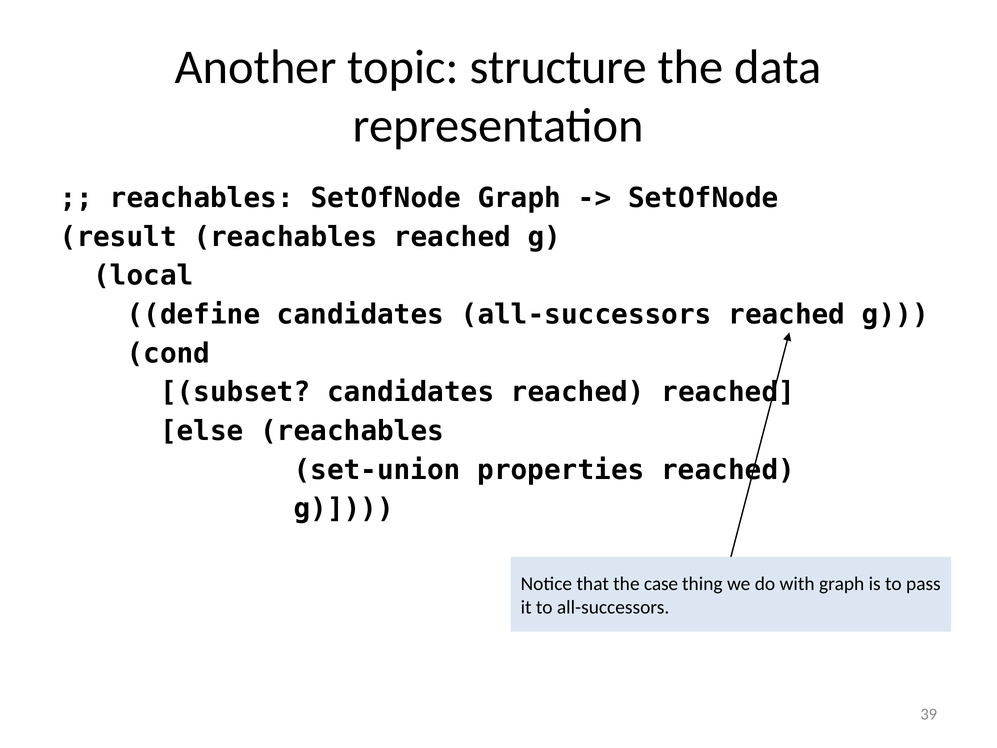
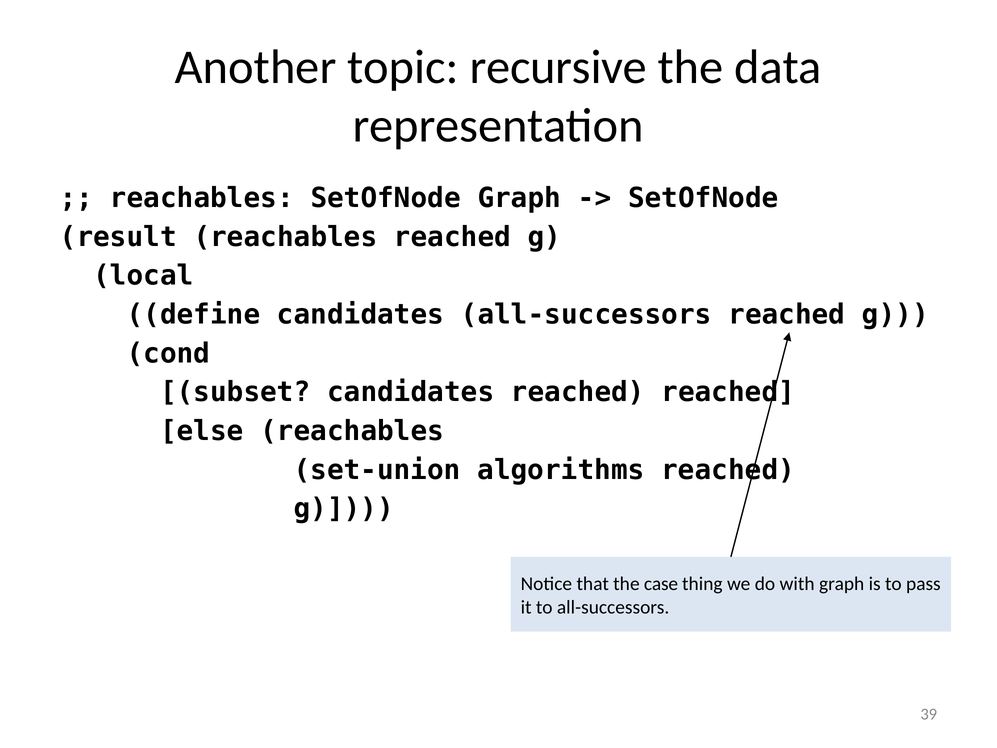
structure: structure -> recursive
properties: properties -> algorithms
